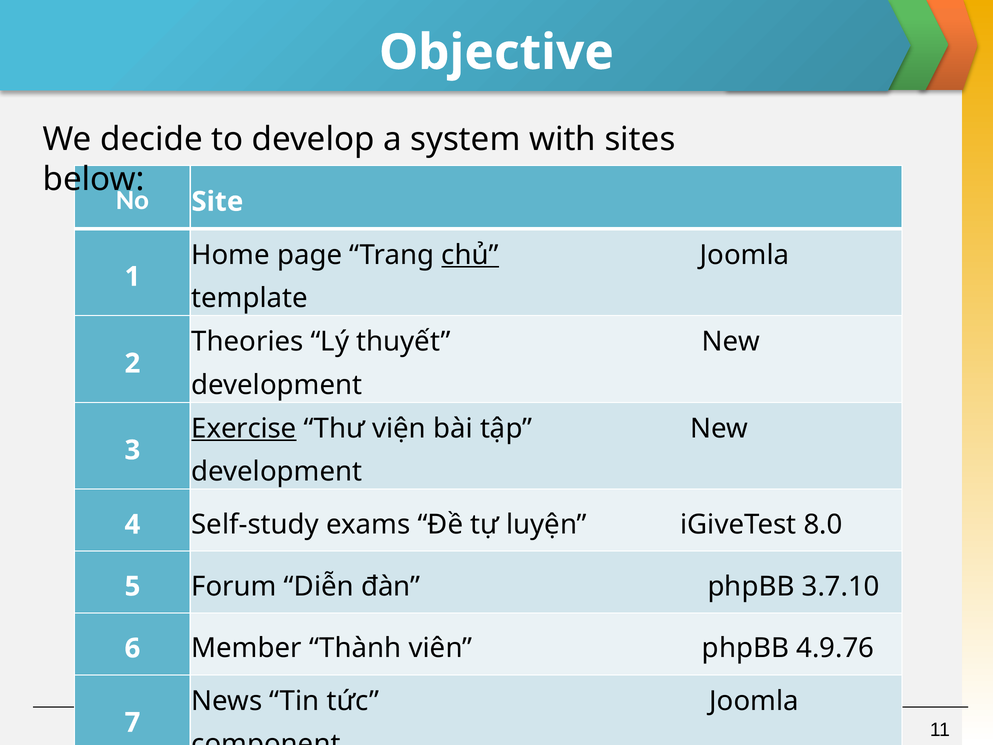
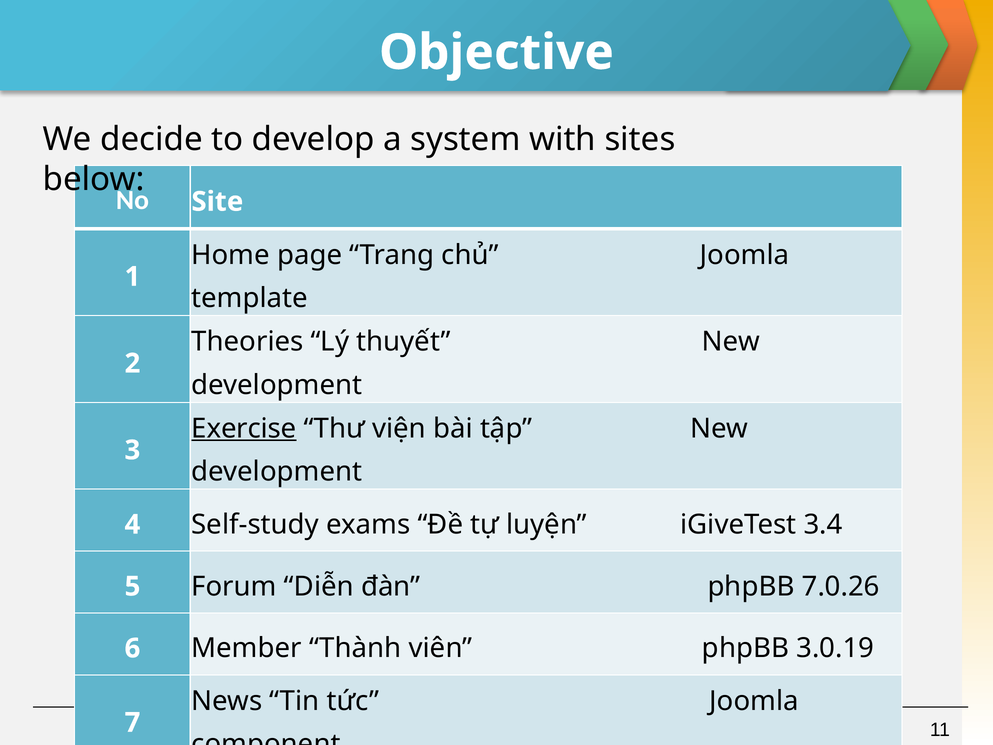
chủ underline: present -> none
8.0: 8.0 -> 3.4
3.7.10: 3.7.10 -> 7.0.26
4.9.76: 4.9.76 -> 3.0.19
